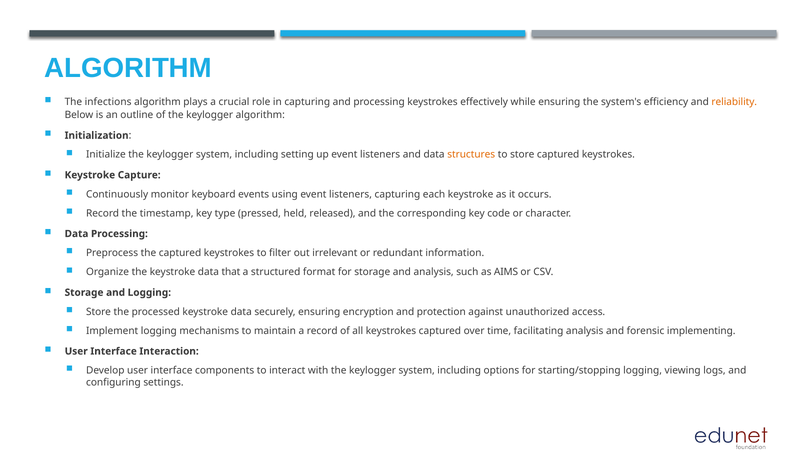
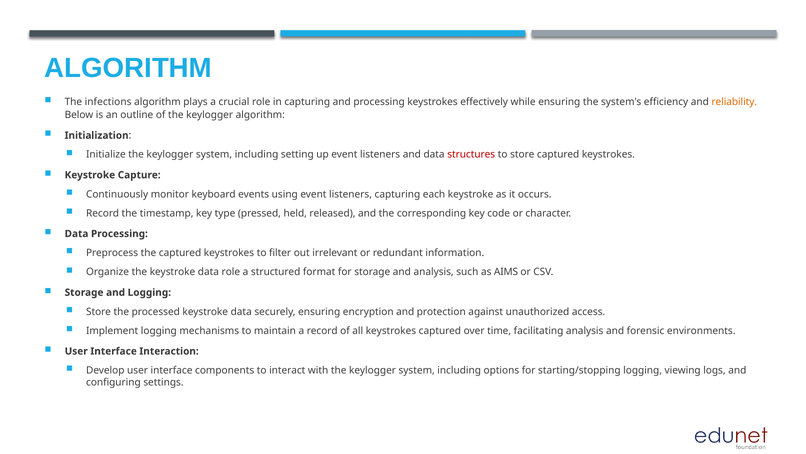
structures colour: orange -> red
data that: that -> role
implementing: implementing -> environments
